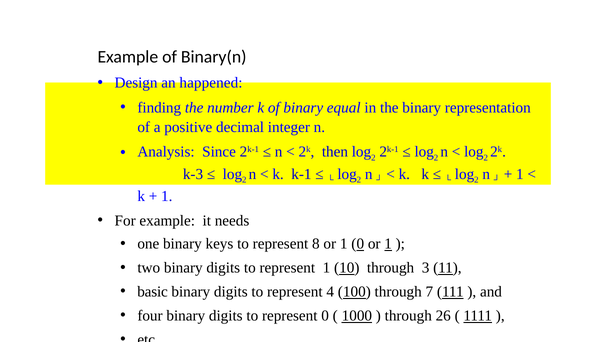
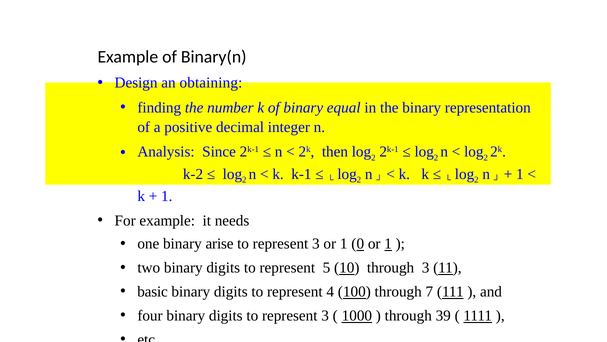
happened: happened -> obtaining
k-3: k-3 -> k-2
keys: keys -> arise
8 at (316, 243): 8 -> 3
represent 1: 1 -> 5
digits to represent 0: 0 -> 3
26: 26 -> 39
